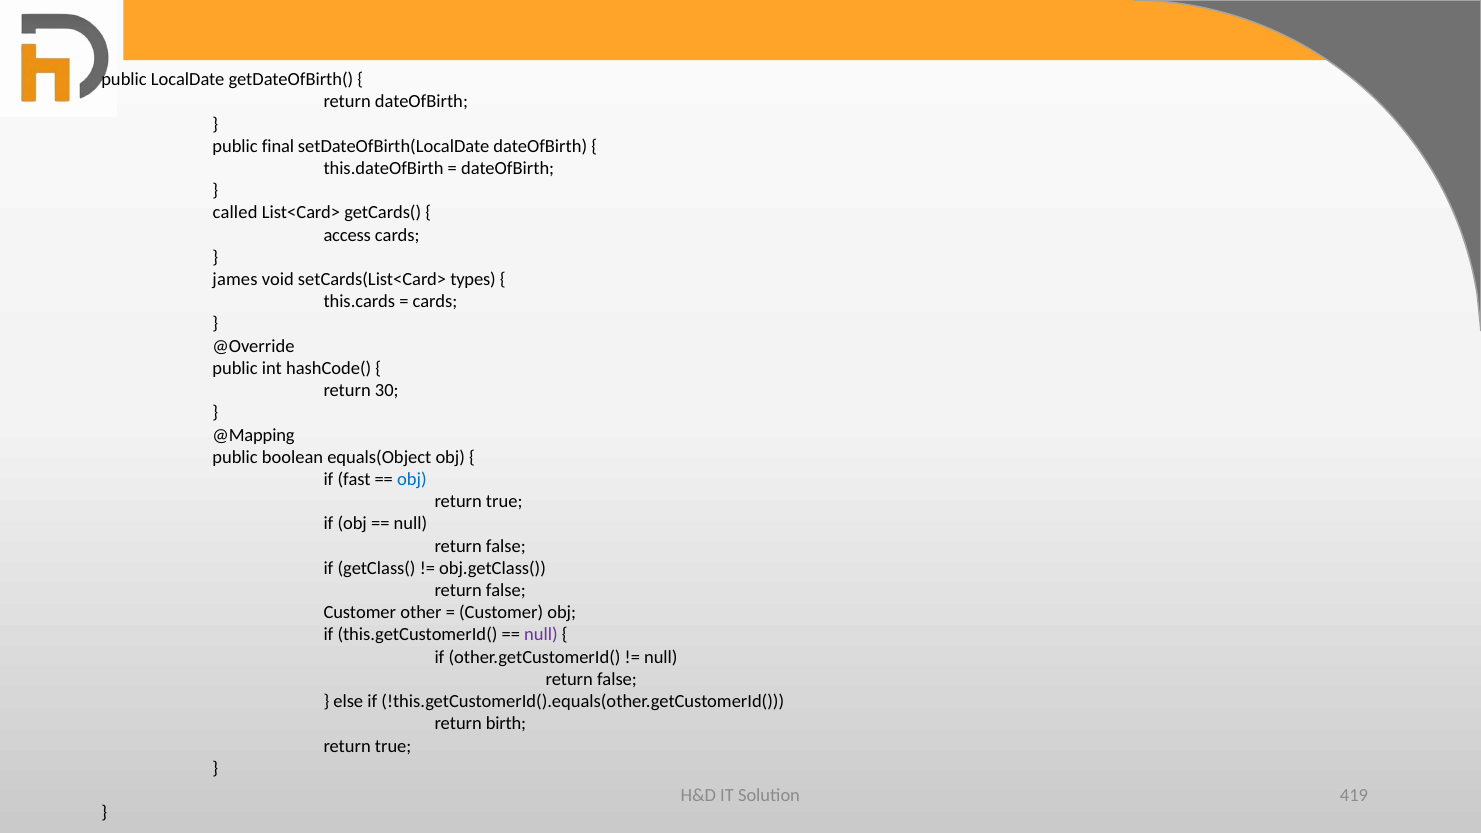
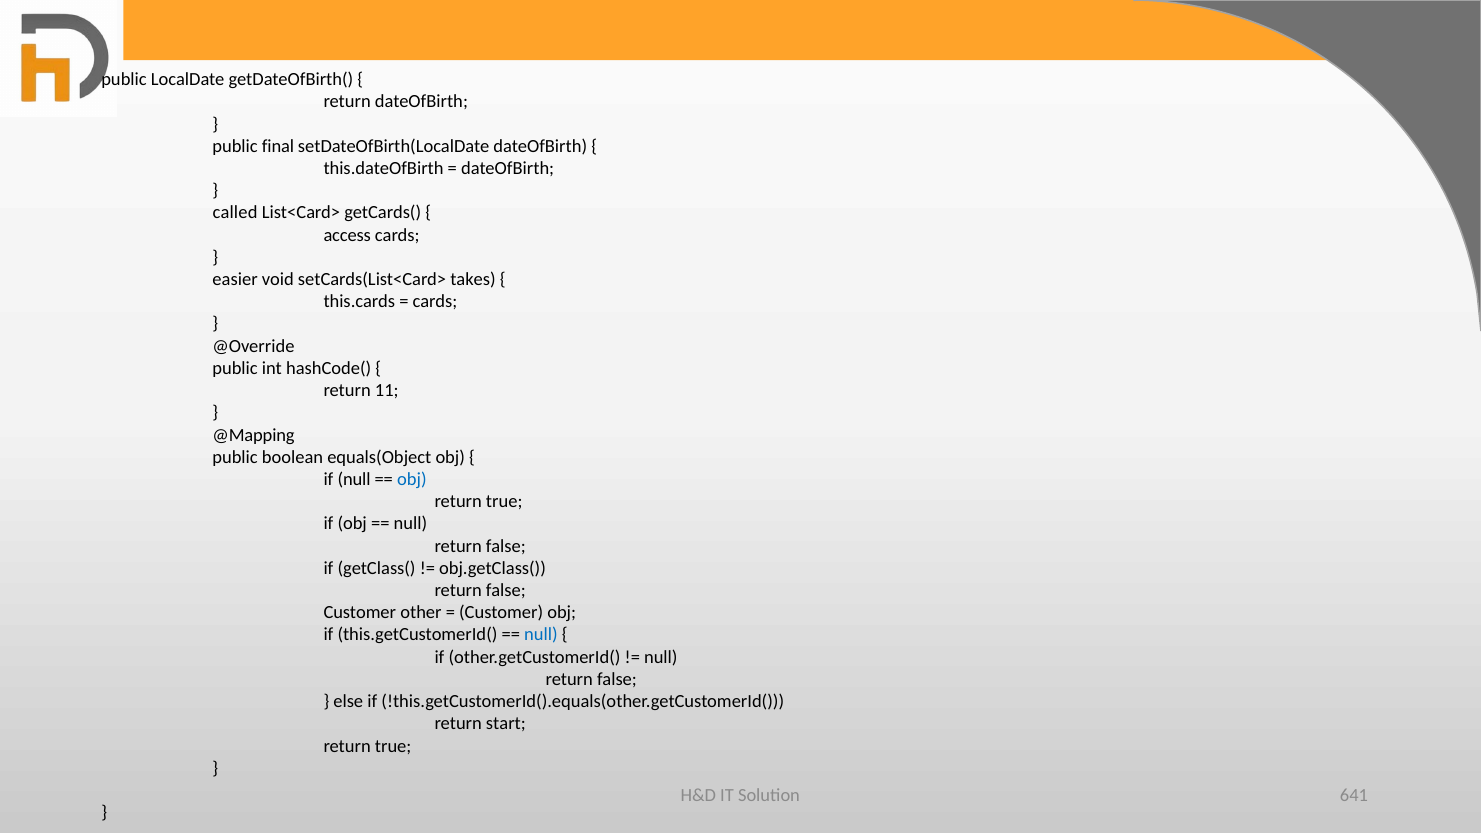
james: james -> easier
types: types -> takes
30: 30 -> 11
if fast: fast -> null
null at (541, 635) colour: purple -> blue
birth: birth -> start
419: 419 -> 641
